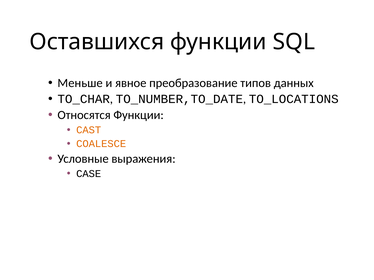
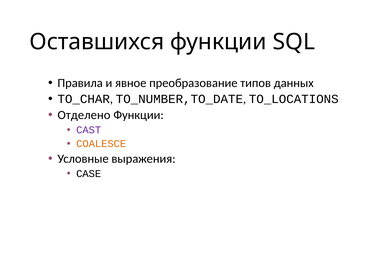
Меньше: Меньше -> Правила
Относятся: Относятся -> Отделено
CAST colour: orange -> purple
